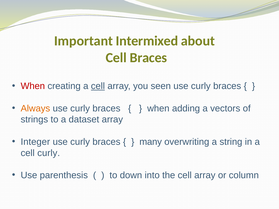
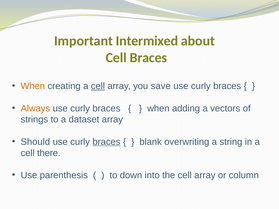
When at (33, 86) colour: red -> orange
seen: seen -> save
Integer: Integer -> Should
braces at (106, 142) underline: none -> present
many: many -> blank
cell curly: curly -> there
